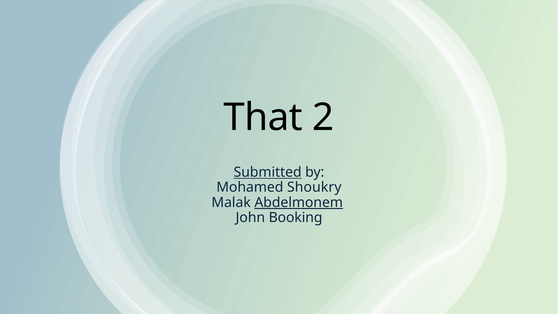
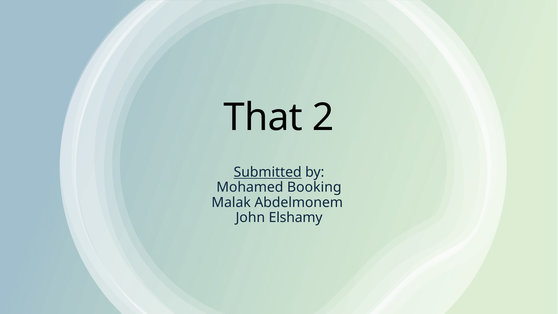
Shoukry: Shoukry -> Booking
Abdelmonem underline: present -> none
Booking: Booking -> Elshamy
